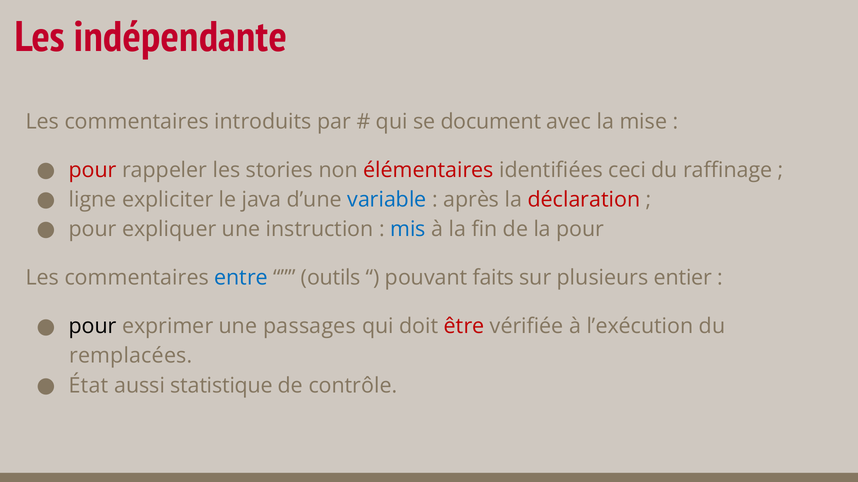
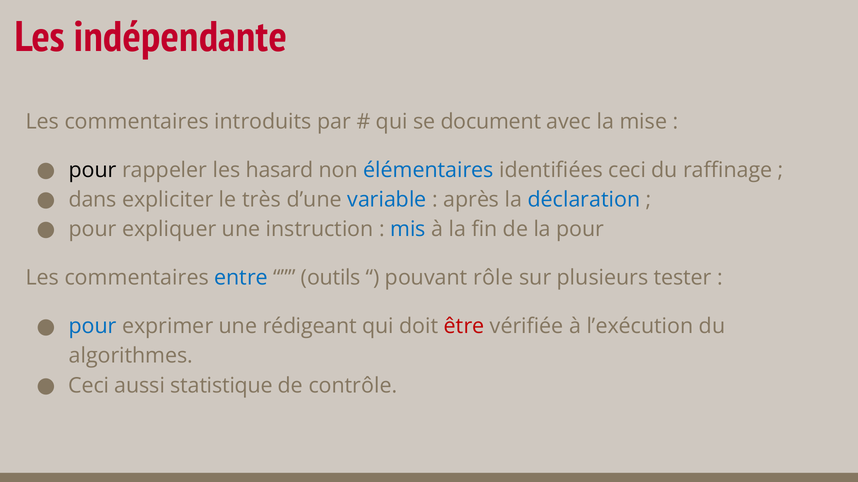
pour at (93, 170) colour: red -> black
stories: stories -> hasard
élémentaires colour: red -> blue
ligne: ligne -> dans
java: java -> très
déclaration colour: red -> blue
faits: faits -> rôle
entier: entier -> tester
pour at (93, 327) colour: black -> blue
passages: passages -> rédigeant
remplacées: remplacées -> algorithmes
État at (89, 386): État -> Ceci
